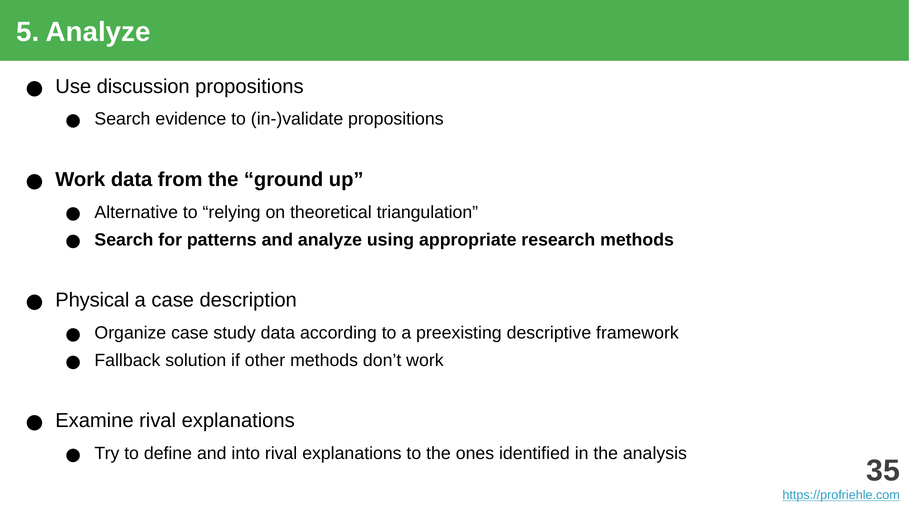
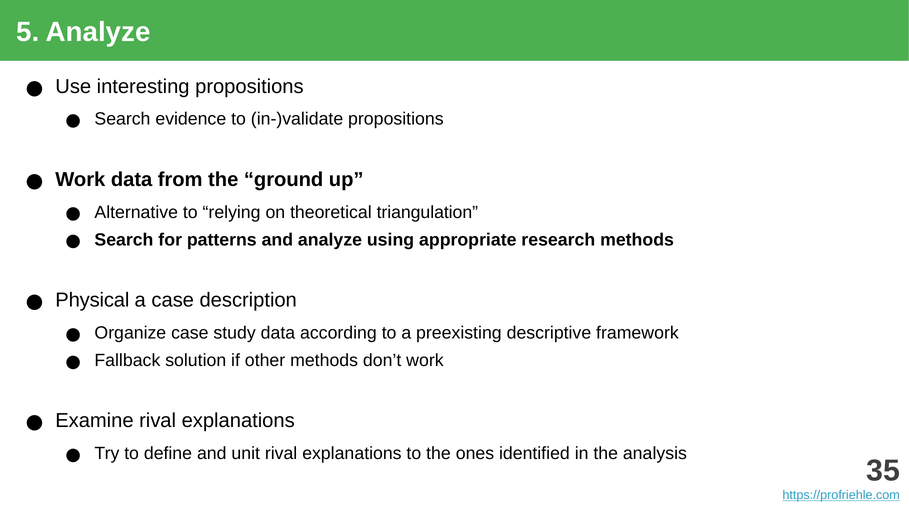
discussion: discussion -> interesting
into: into -> unit
